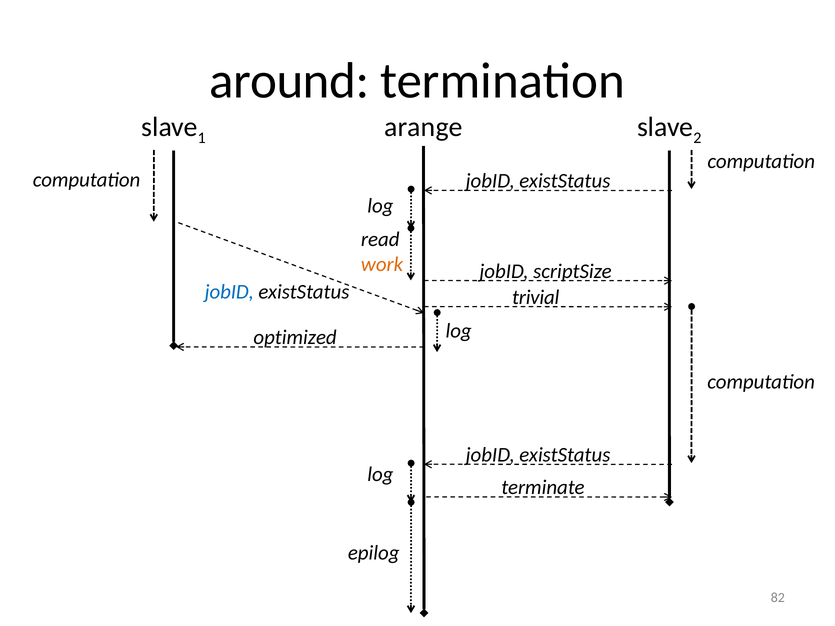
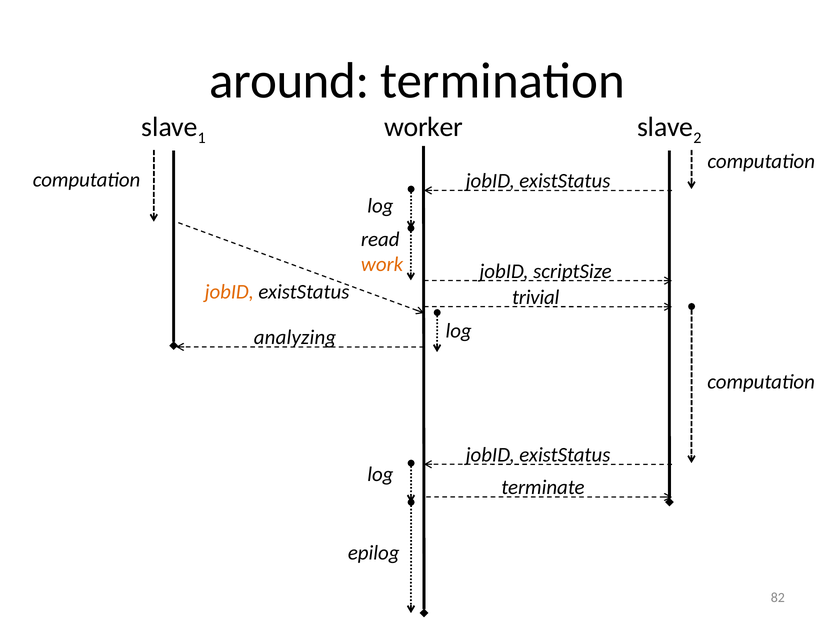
arange: arange -> worker
jobID at (229, 292) colour: blue -> orange
optimized: optimized -> analyzing
